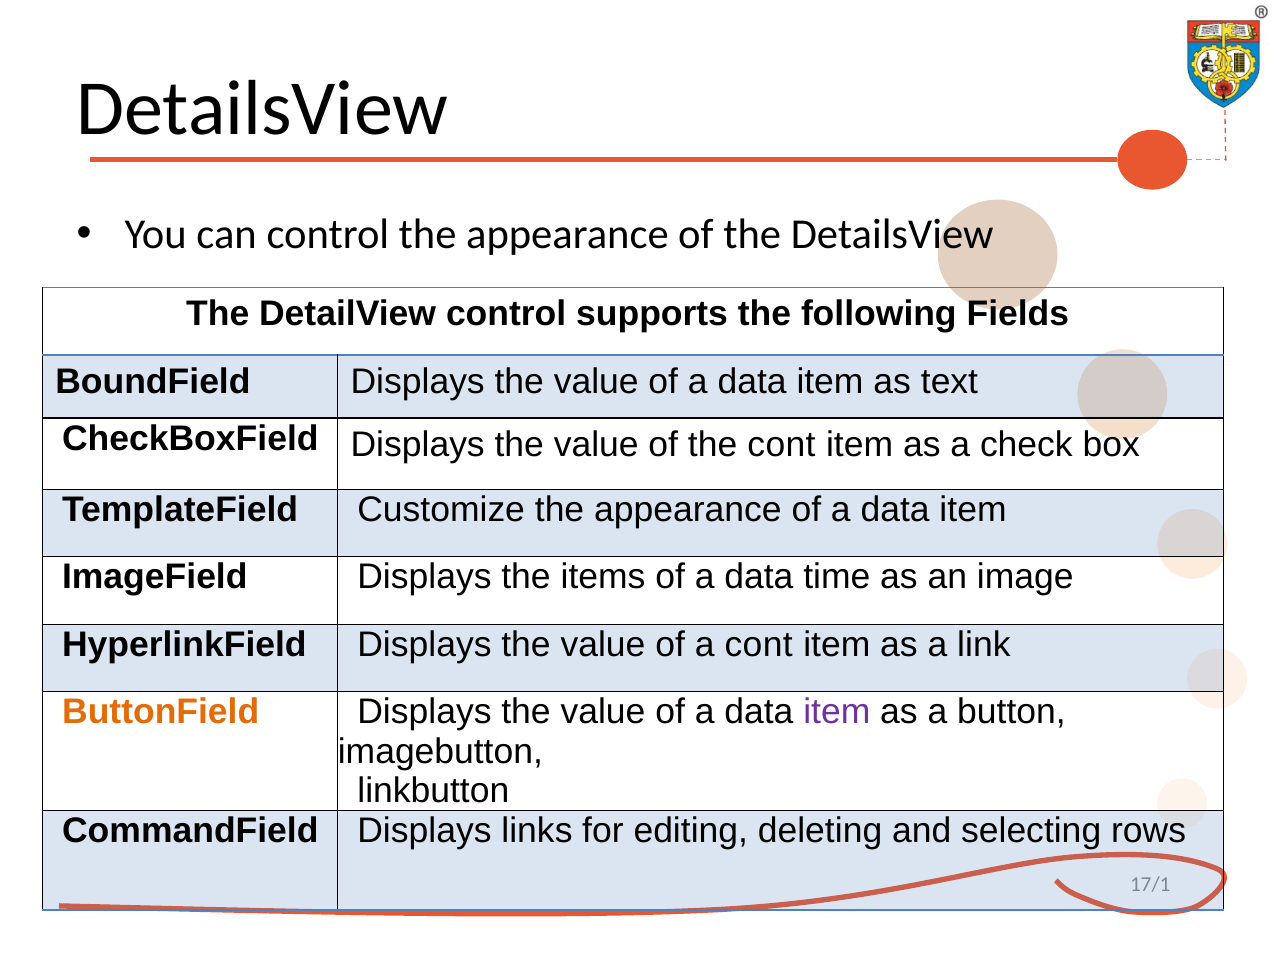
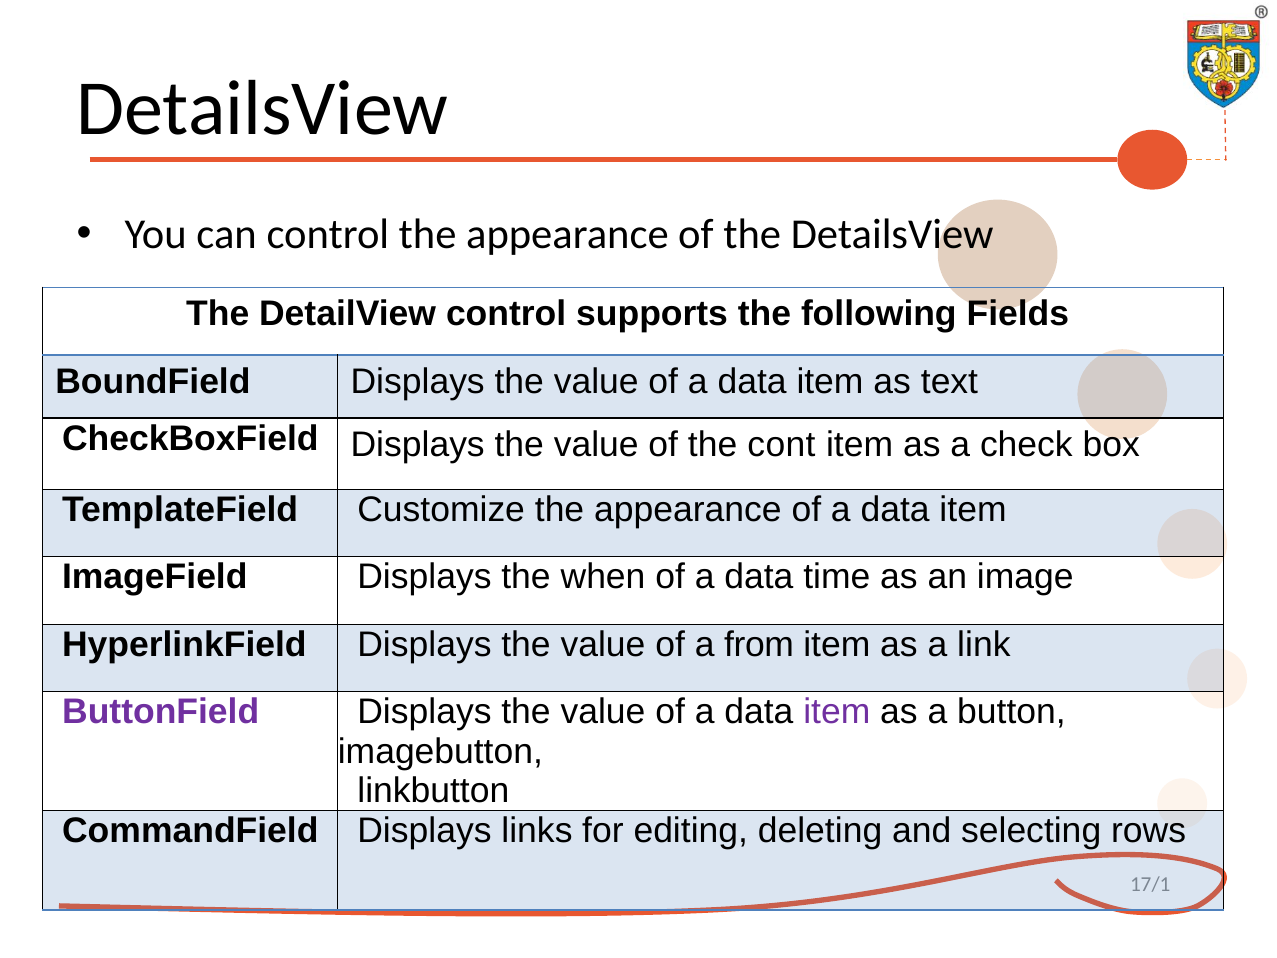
items: items -> when
a cont: cont -> from
ButtonField colour: orange -> purple
